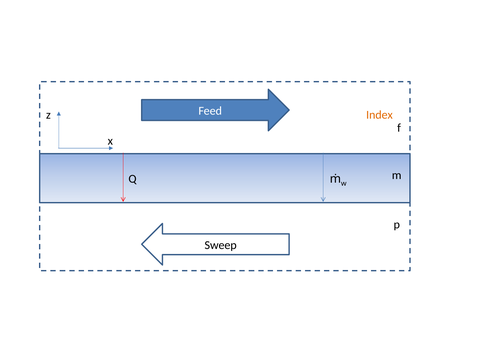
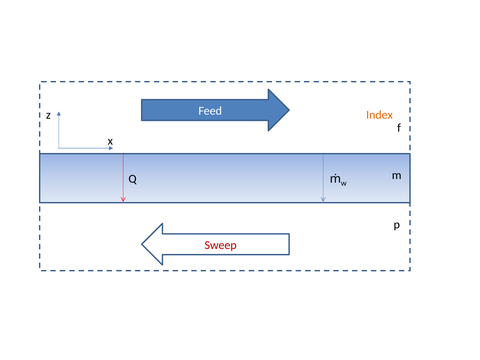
Sweep colour: black -> red
